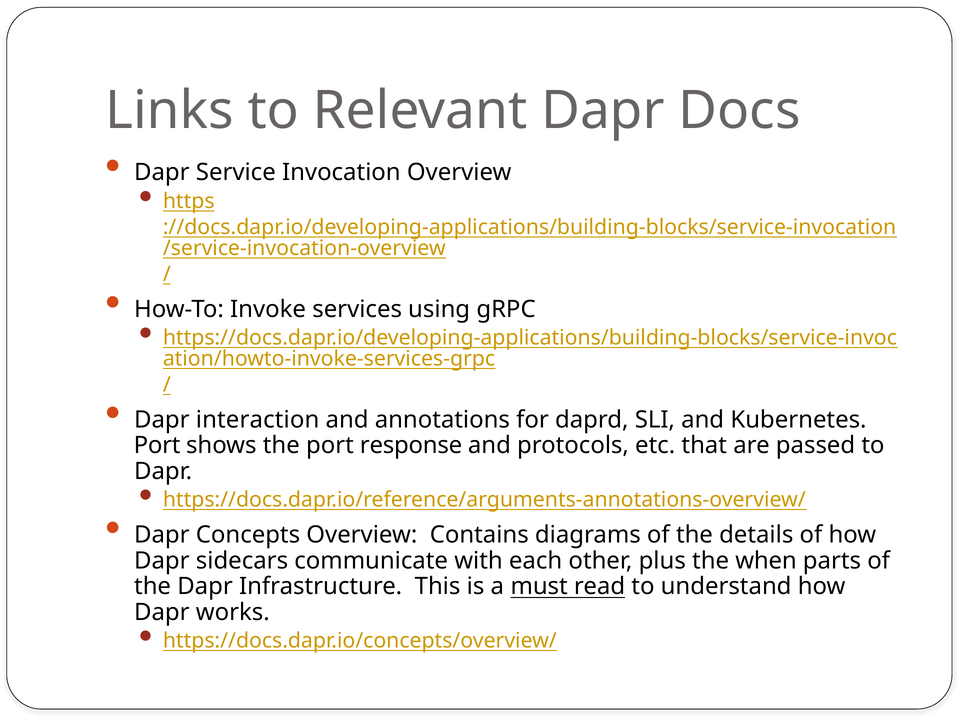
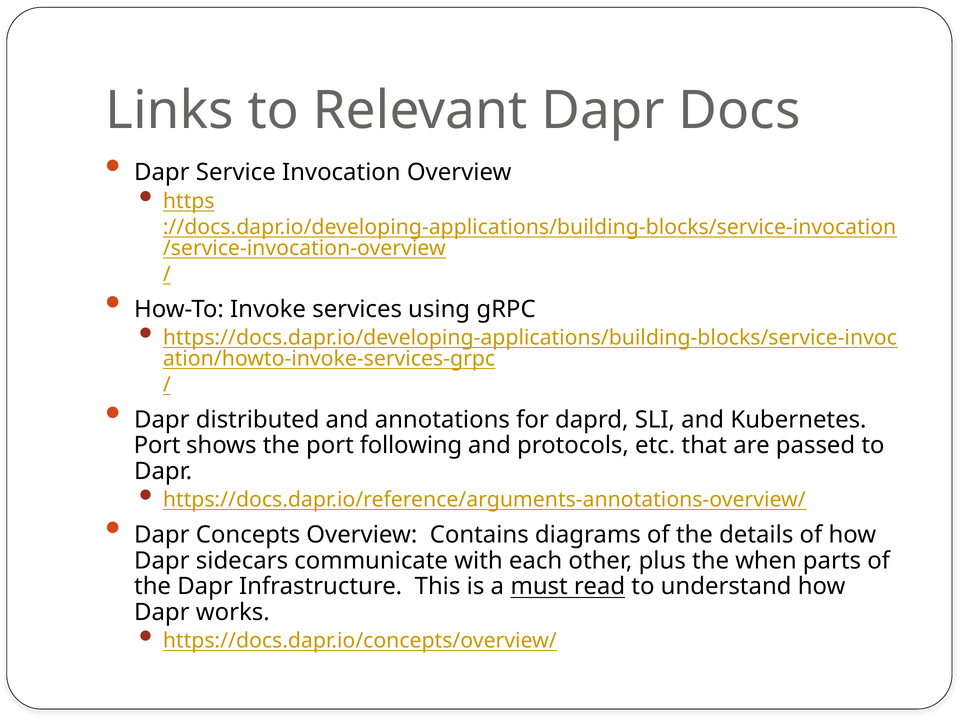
interaction: interaction -> distributed
response: response -> following
